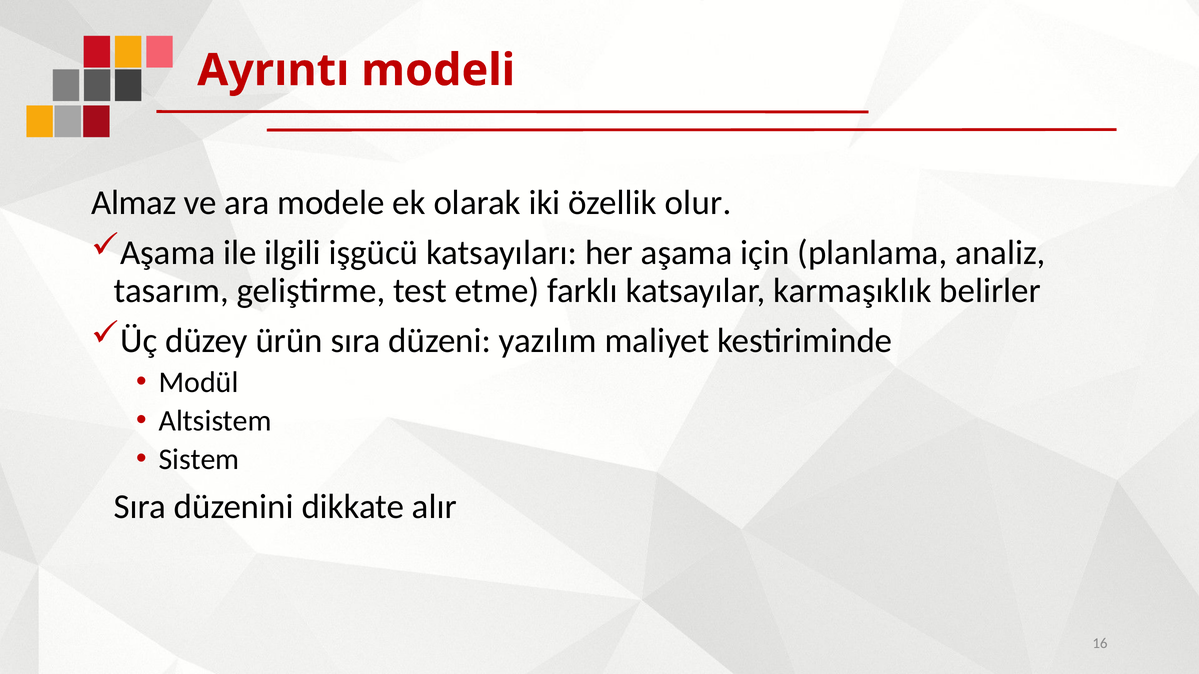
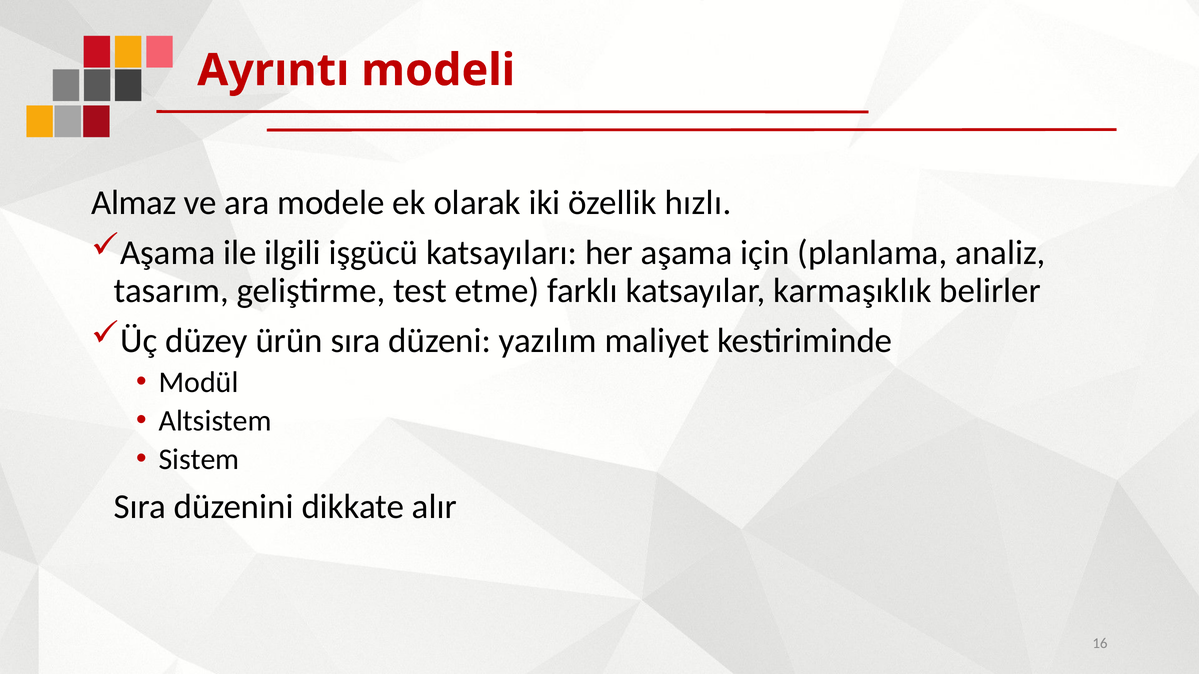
olur: olur -> hızlı
